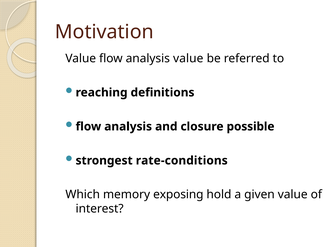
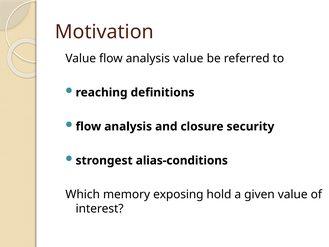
possible: possible -> security
rate-conditions: rate-conditions -> alias-conditions
